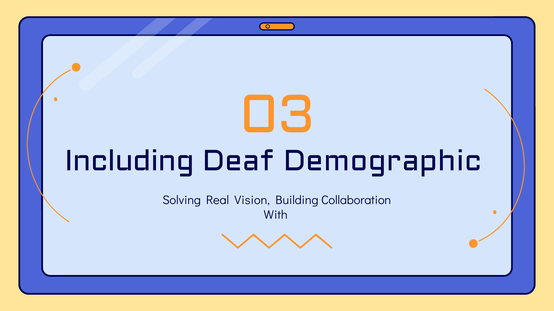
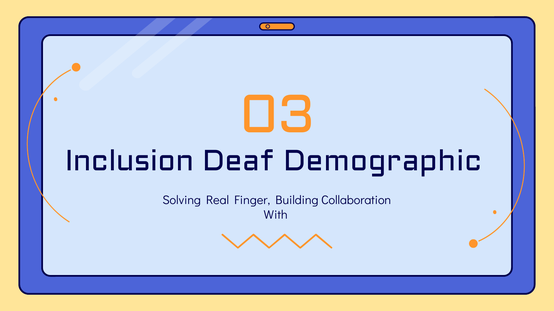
Including: Including -> Inclusion
Vision: Vision -> Finger
